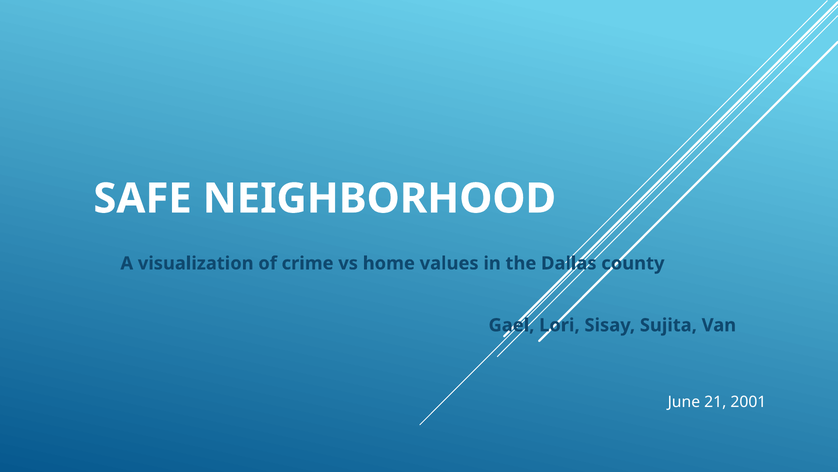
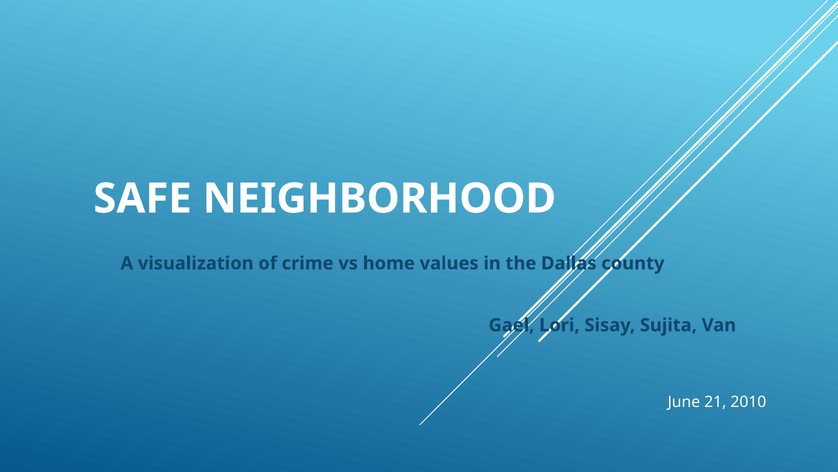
2001: 2001 -> 2010
